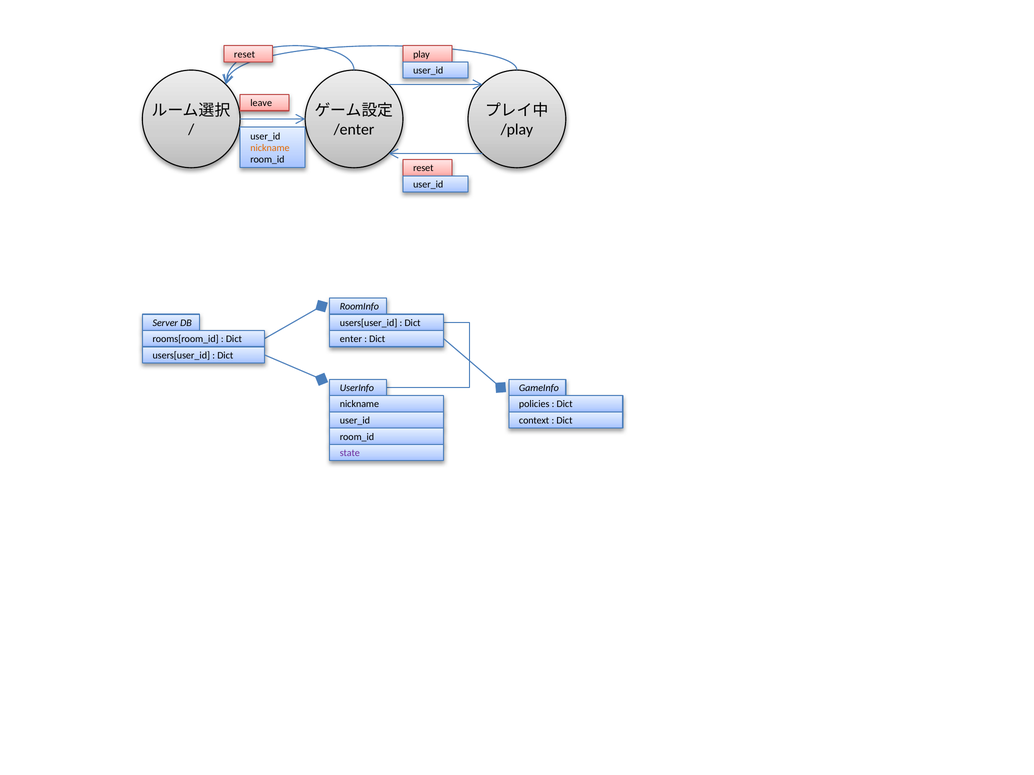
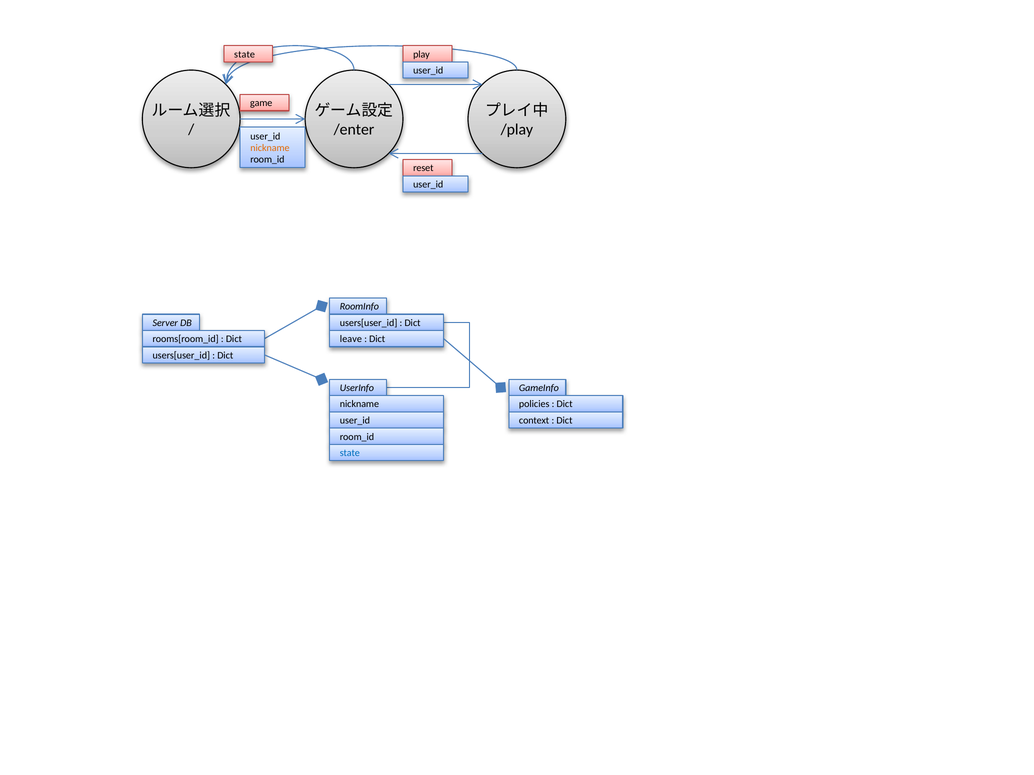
reset at (245, 54): reset -> state
leave: leave -> game
enter: enter -> leave
state at (350, 453) colour: purple -> blue
